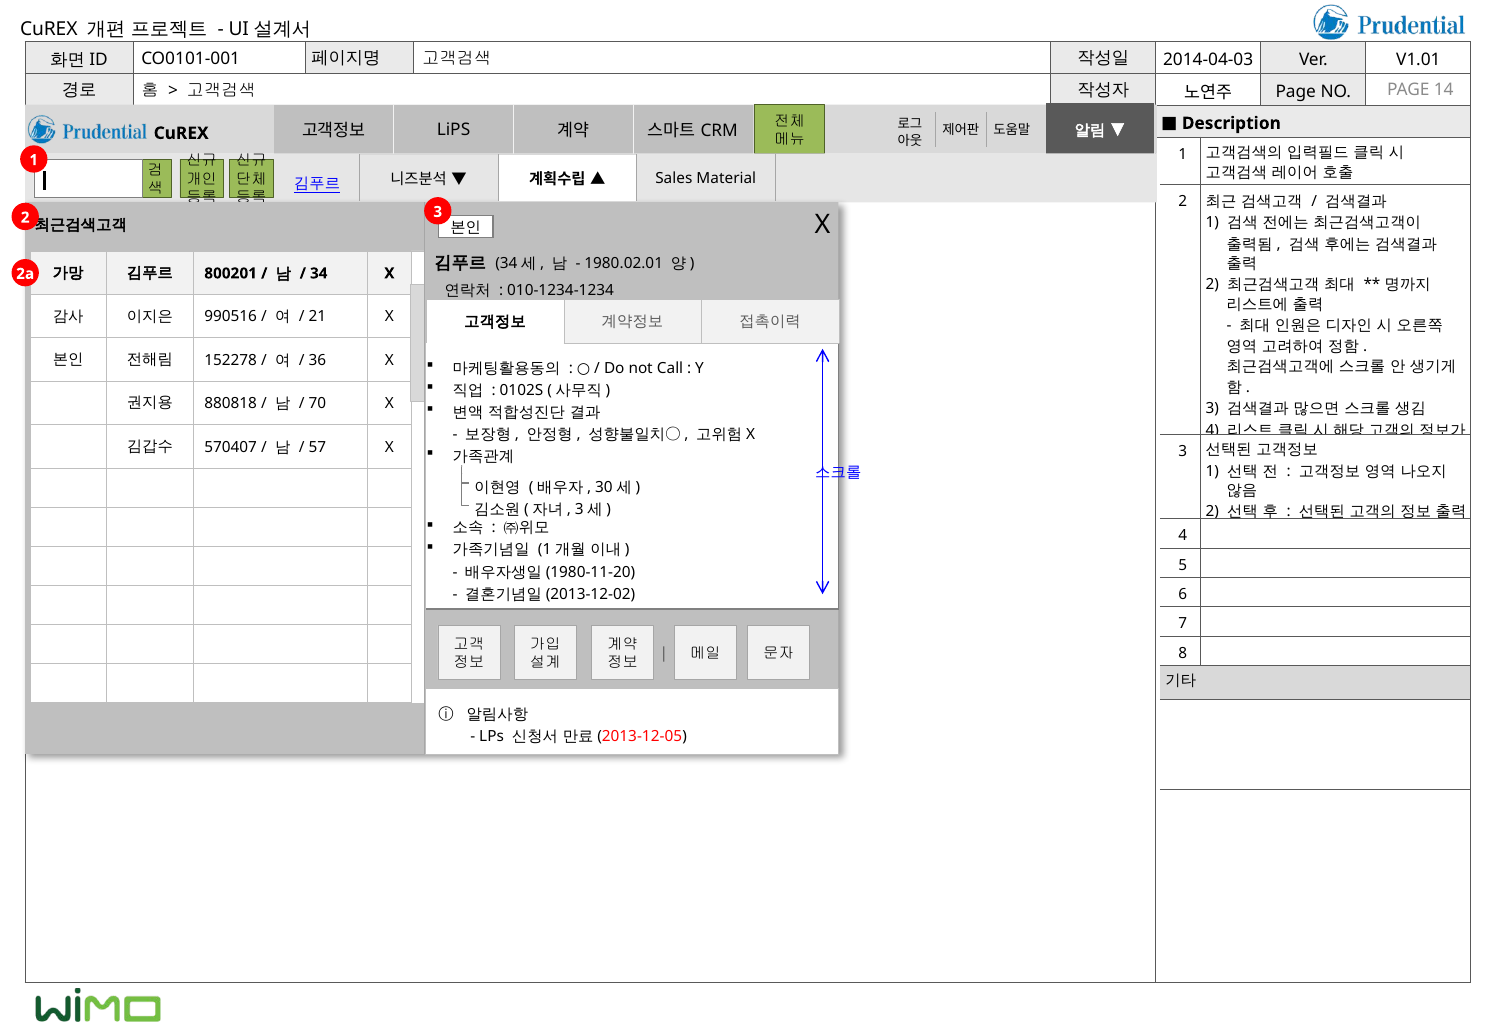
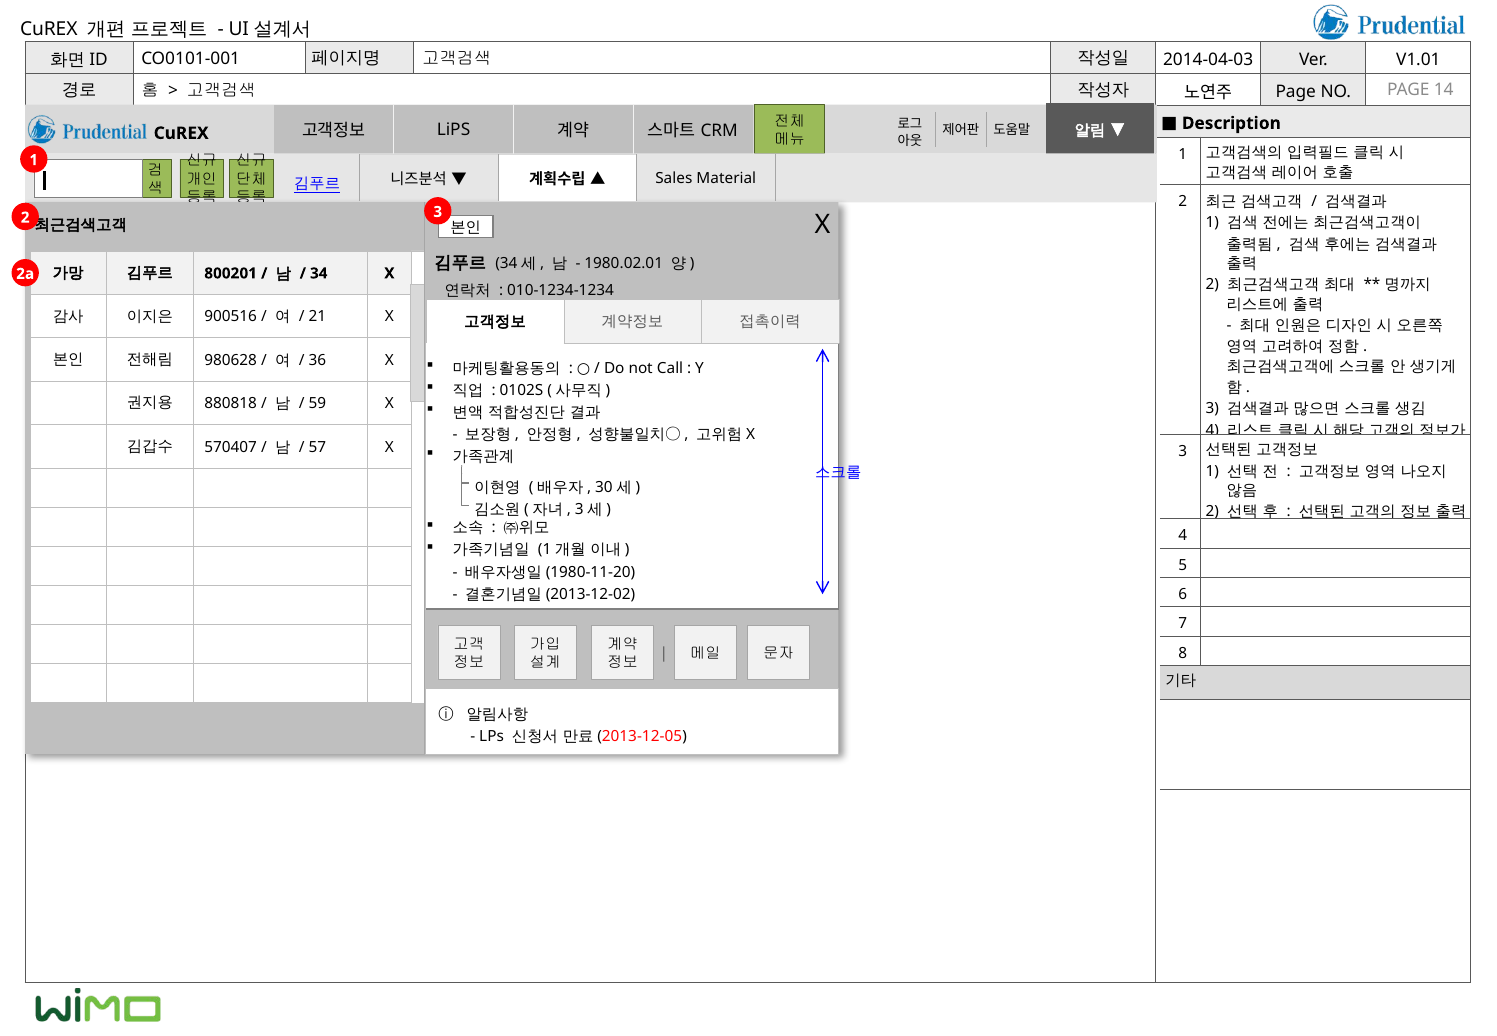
990516: 990516 -> 900516
152278: 152278 -> 980628
70: 70 -> 59
